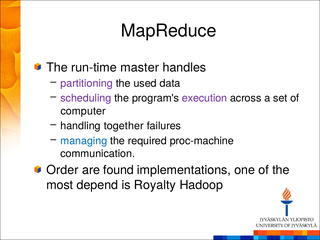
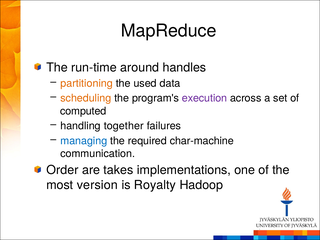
master: master -> around
partitioning colour: purple -> orange
scheduling colour: purple -> orange
computer: computer -> computed
proc-machine: proc-machine -> char-machine
found: found -> takes
depend: depend -> version
